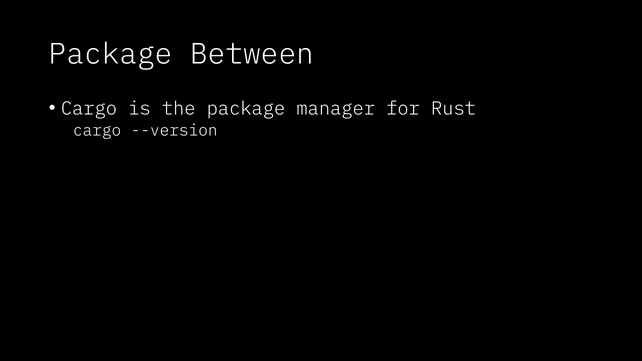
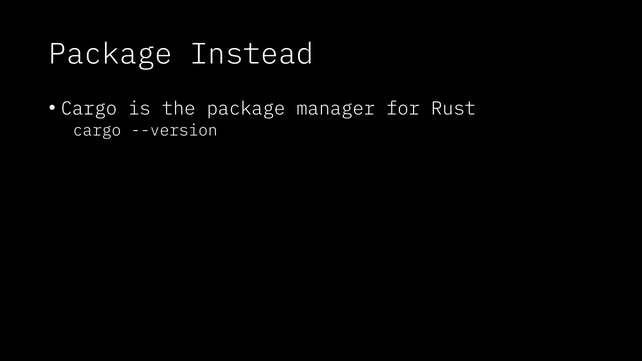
Between: Between -> Instead
